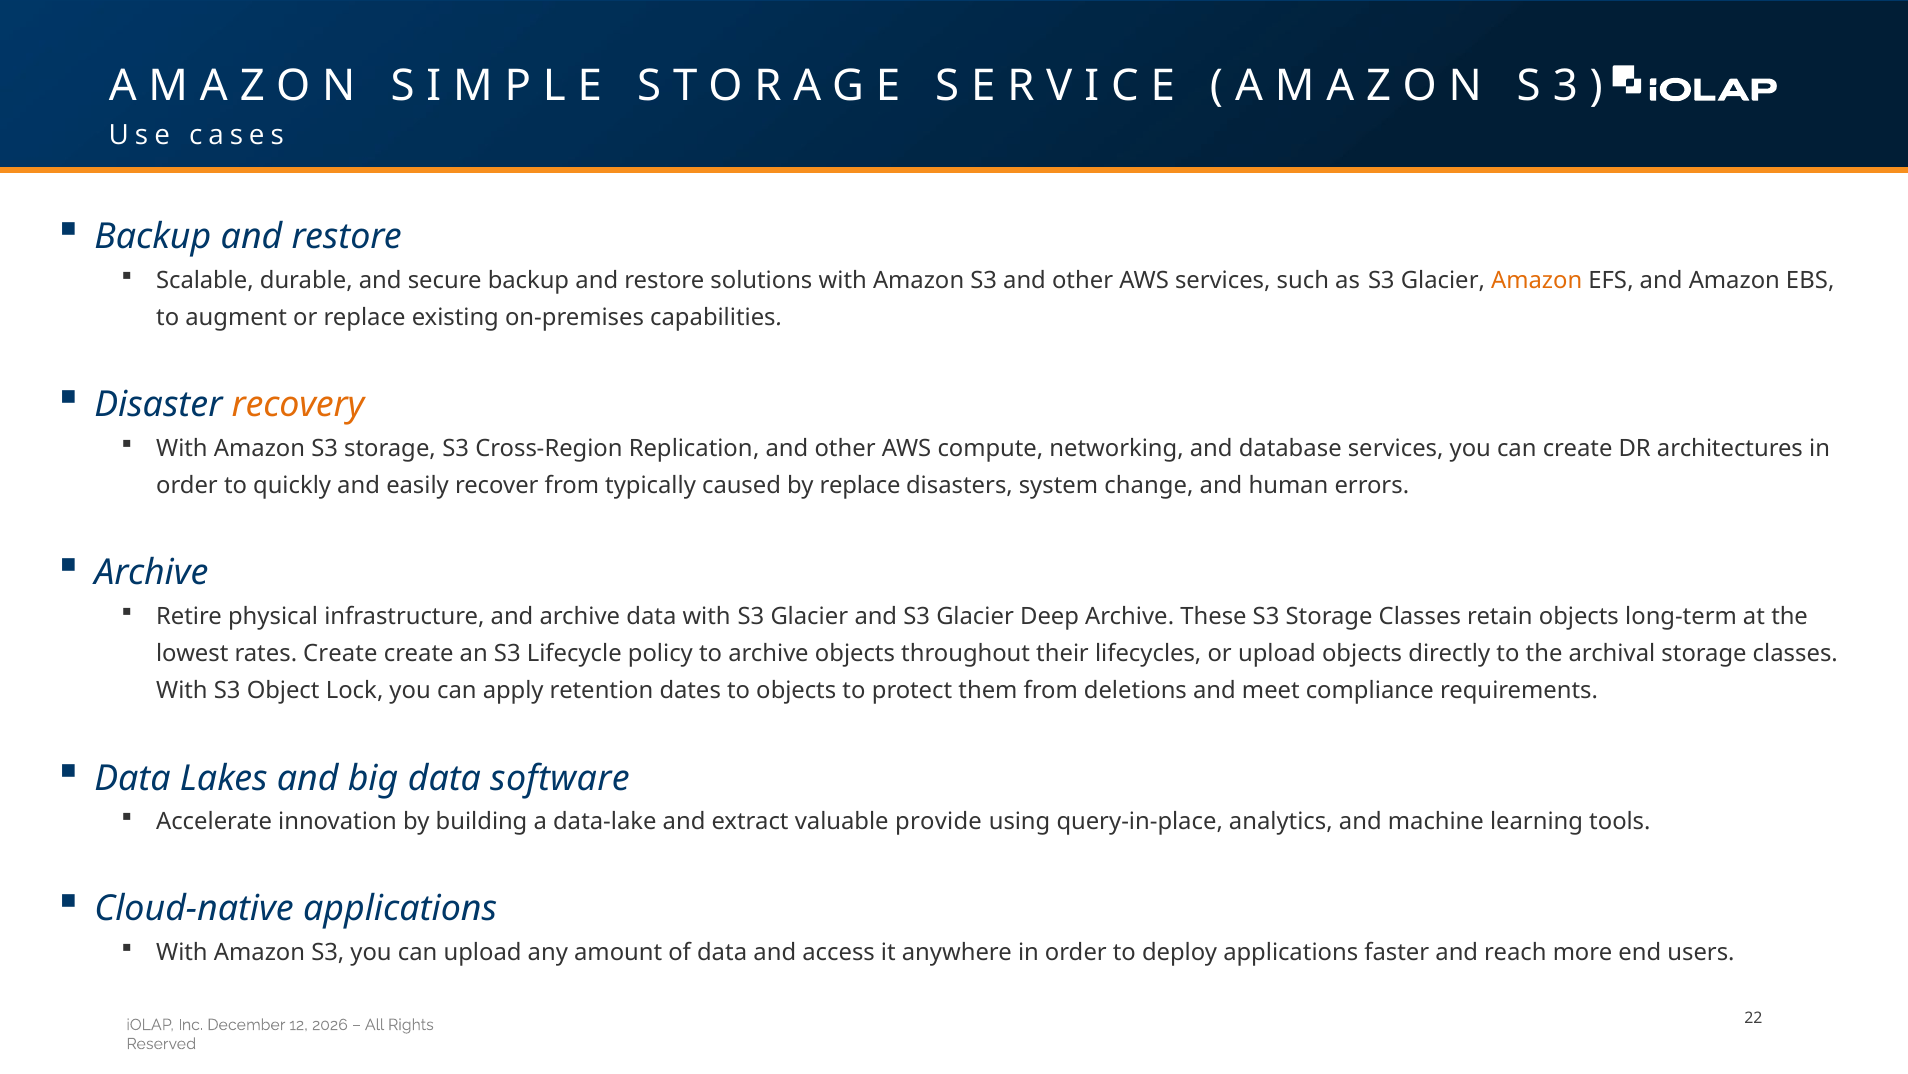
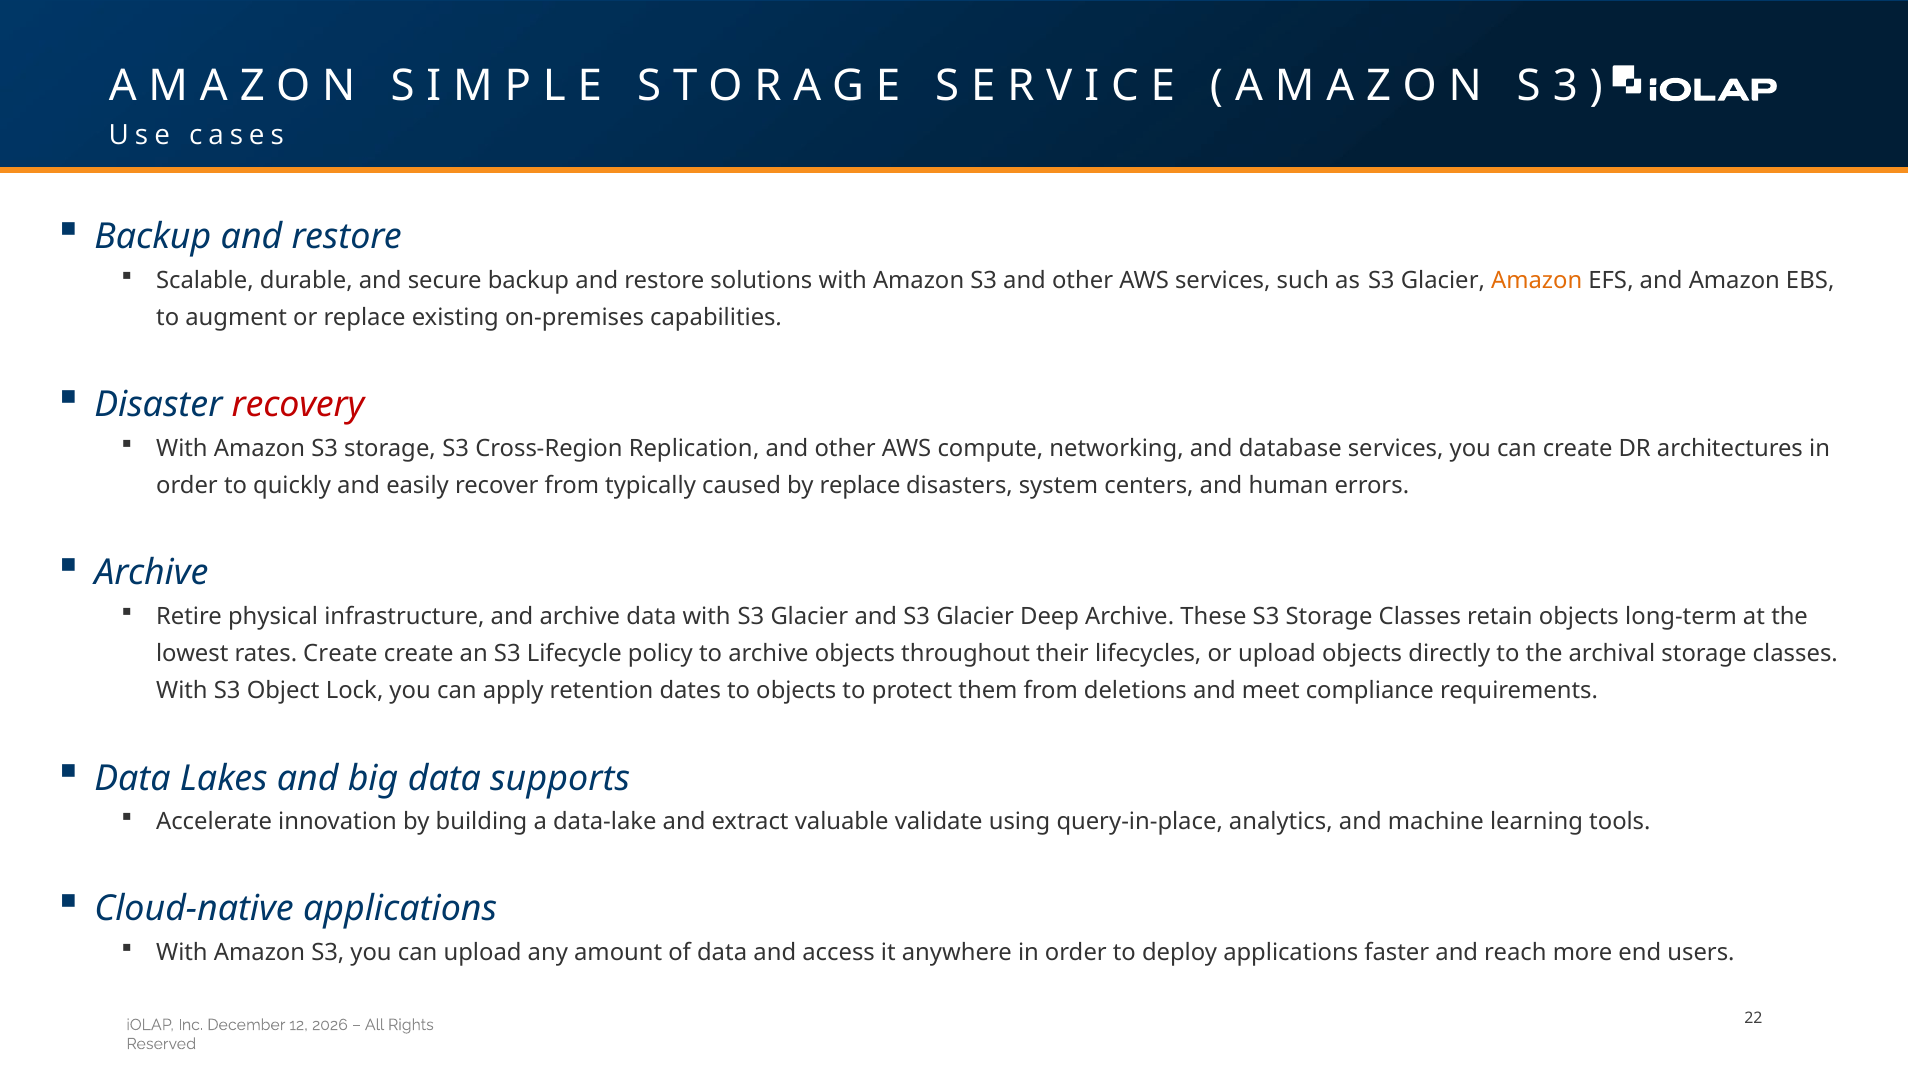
recovery colour: orange -> red
change: change -> centers
software: software -> supports
provide: provide -> validate
